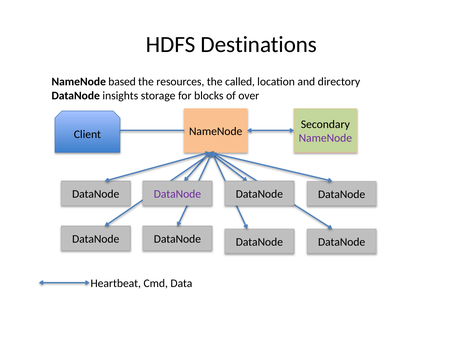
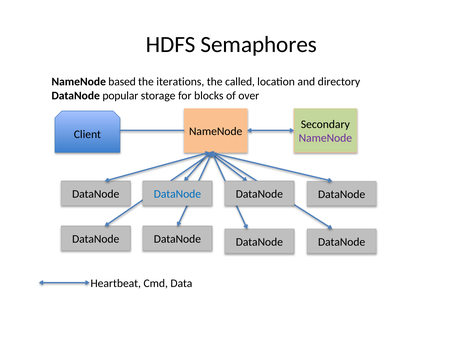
Destinations: Destinations -> Semaphores
resources: resources -> iterations
insights: insights -> popular
DataNode at (177, 194) colour: purple -> blue
